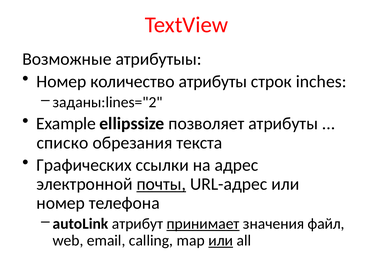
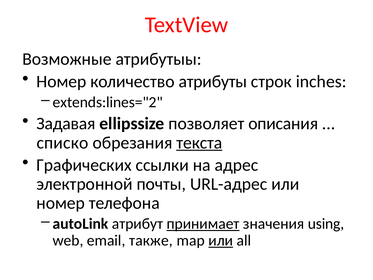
заданы:lines="2: заданы:lines="2 -> extends:lines="2
Example: Example -> Задавая
позволяет атрибуты: атрибуты -> описания
текста underline: none -> present
почты underline: present -> none
файл: файл -> using
calling: calling -> также
